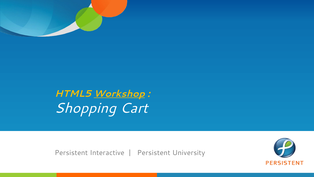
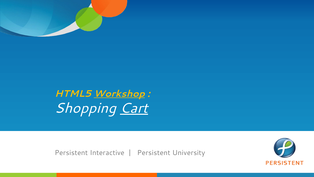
Cart underline: none -> present
